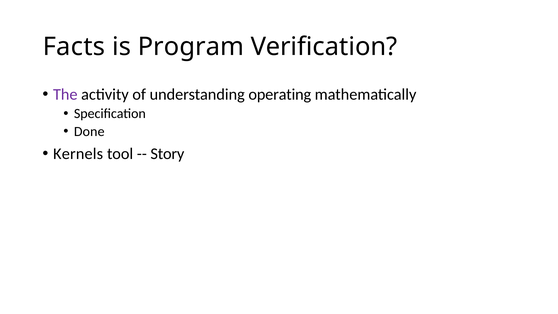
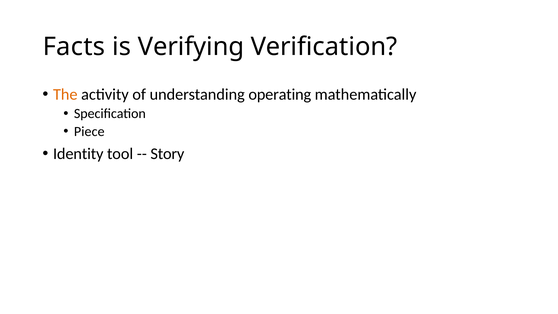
Program: Program -> Verifying
The colour: purple -> orange
Done: Done -> Piece
Kernels: Kernels -> Identity
